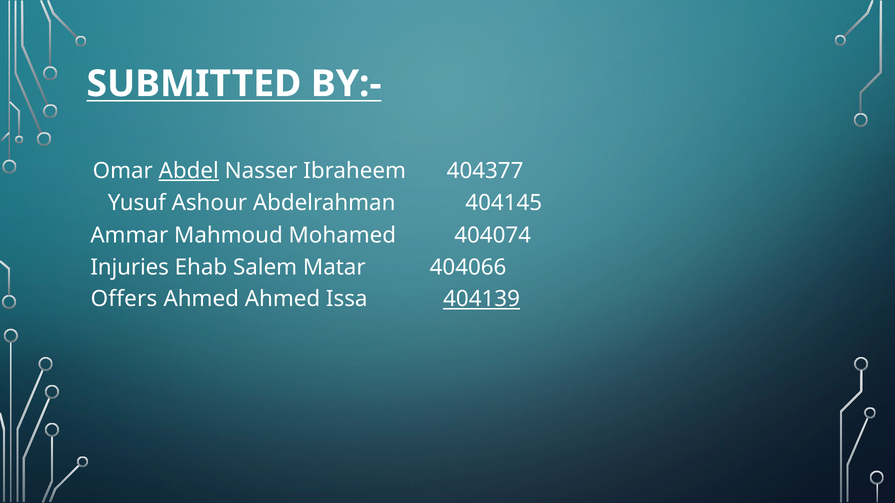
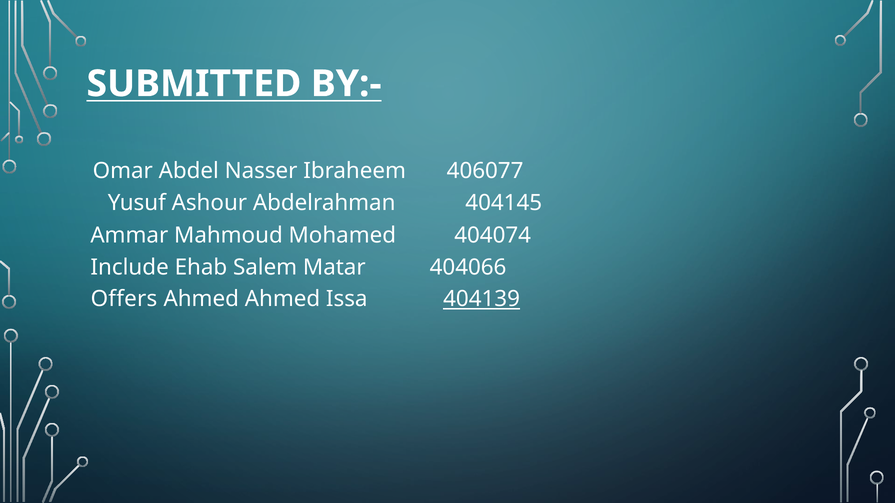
Abdel underline: present -> none
404377: 404377 -> 406077
Injuries: Injuries -> Include
